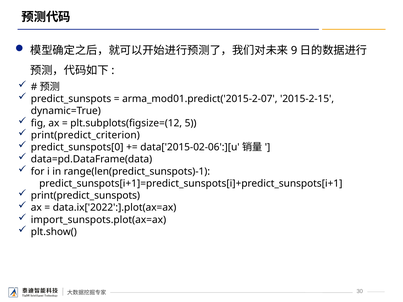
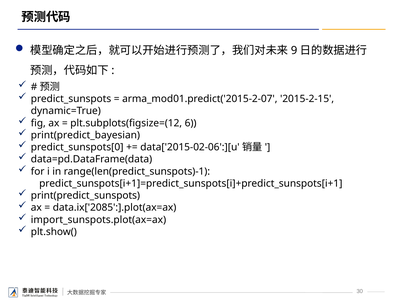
5: 5 -> 6
print(predict_criterion: print(predict_criterion -> print(predict_bayesian
data.ix['2022':].plot(ax=ax: data.ix['2022':].plot(ax=ax -> data.ix['2085':].plot(ax=ax
